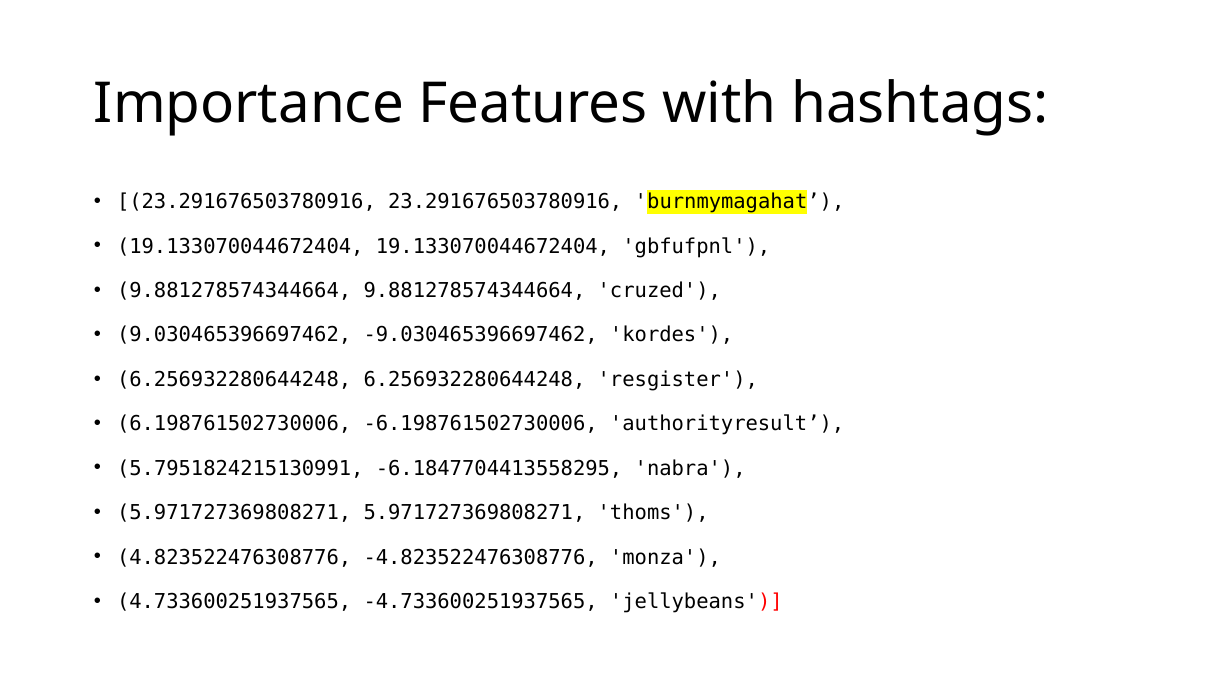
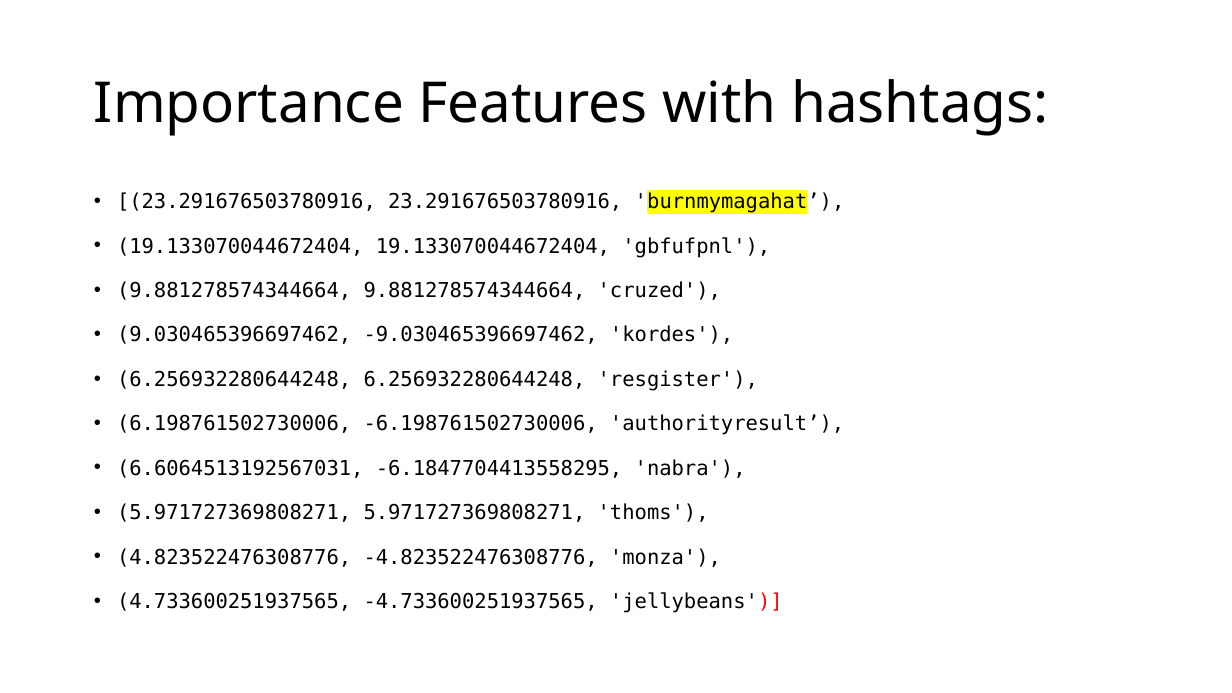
5.7951824215130991: 5.7951824215130991 -> 6.6064513192567031
